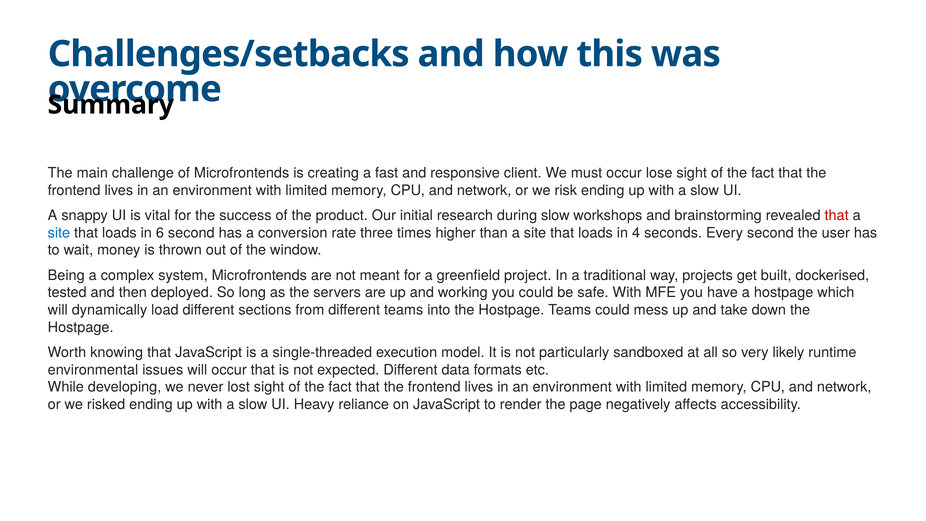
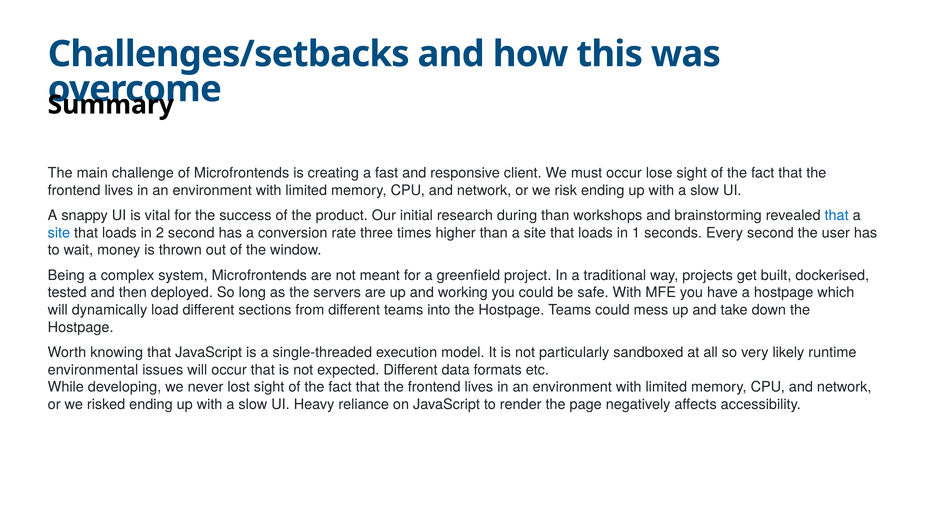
during slow: slow -> than
that at (837, 215) colour: red -> blue
6: 6 -> 2
4: 4 -> 1
